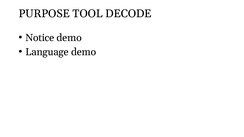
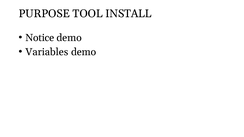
DECODE: DECODE -> INSTALL
Language: Language -> Variables
